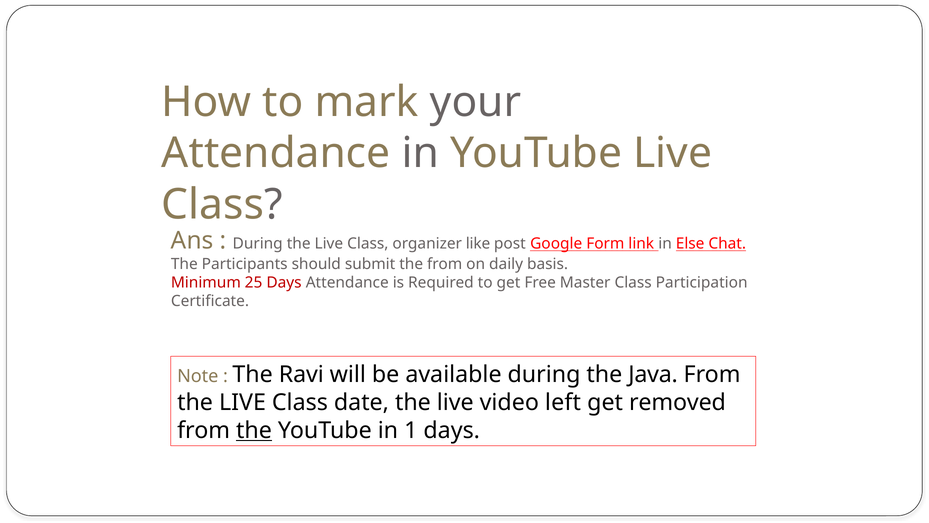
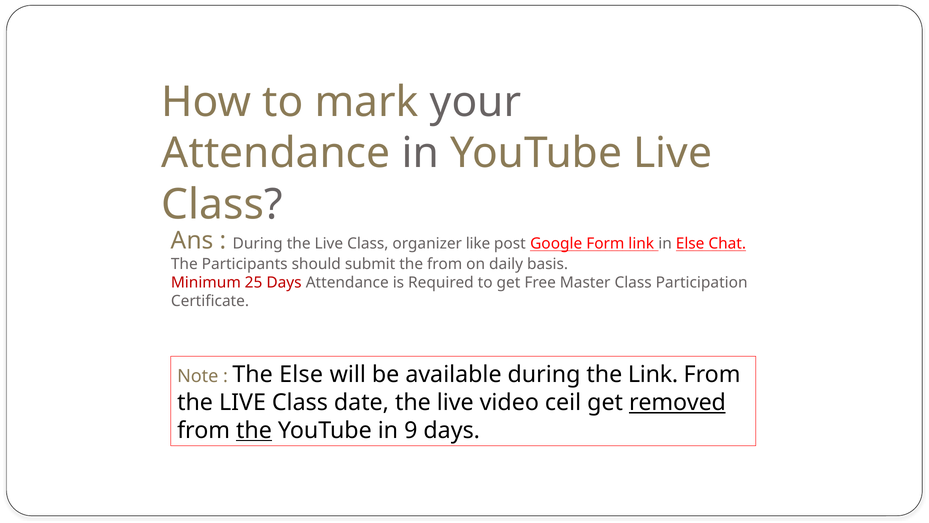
The Ravi: Ravi -> Else
the Java: Java -> Link
left: left -> ceil
removed underline: none -> present
1: 1 -> 9
